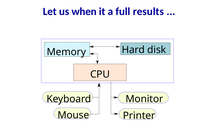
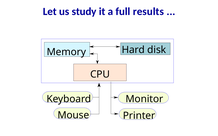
when: when -> study
